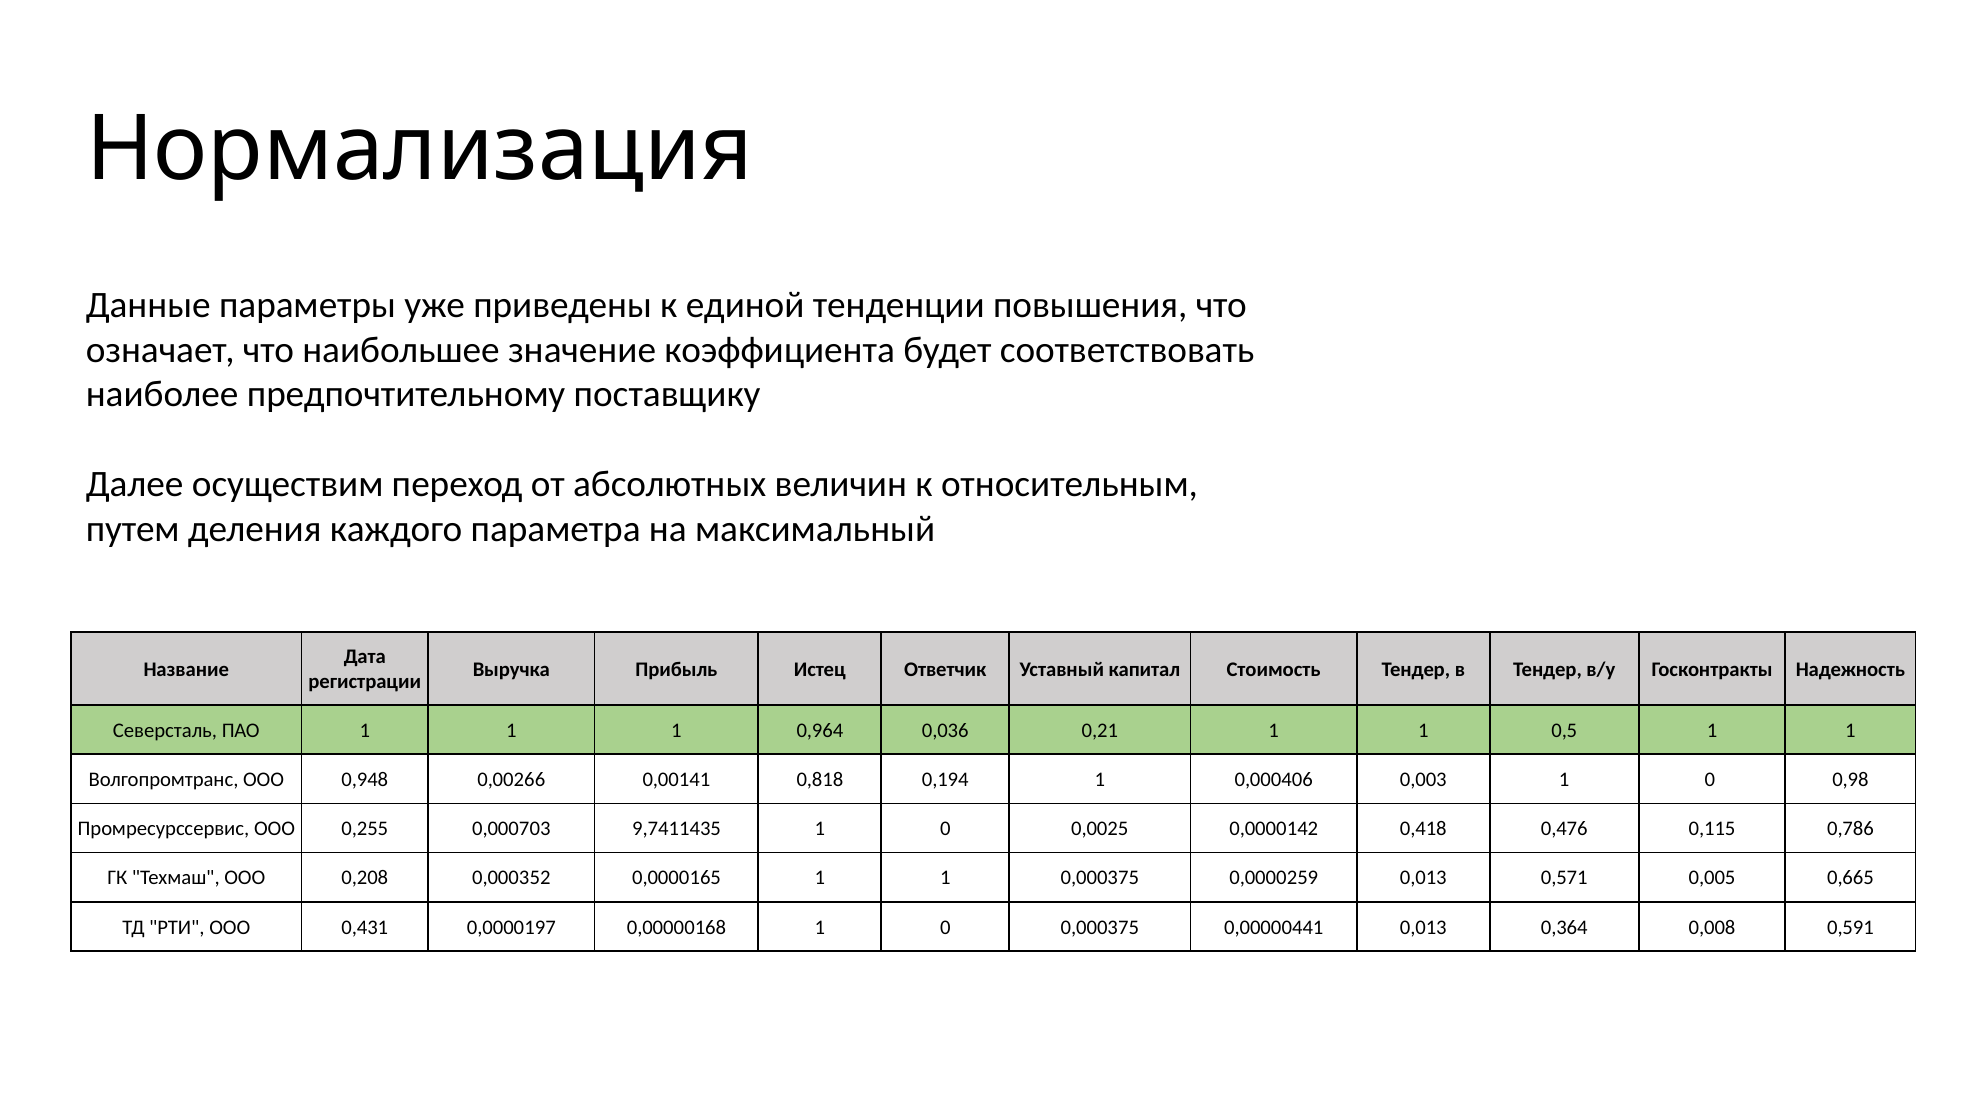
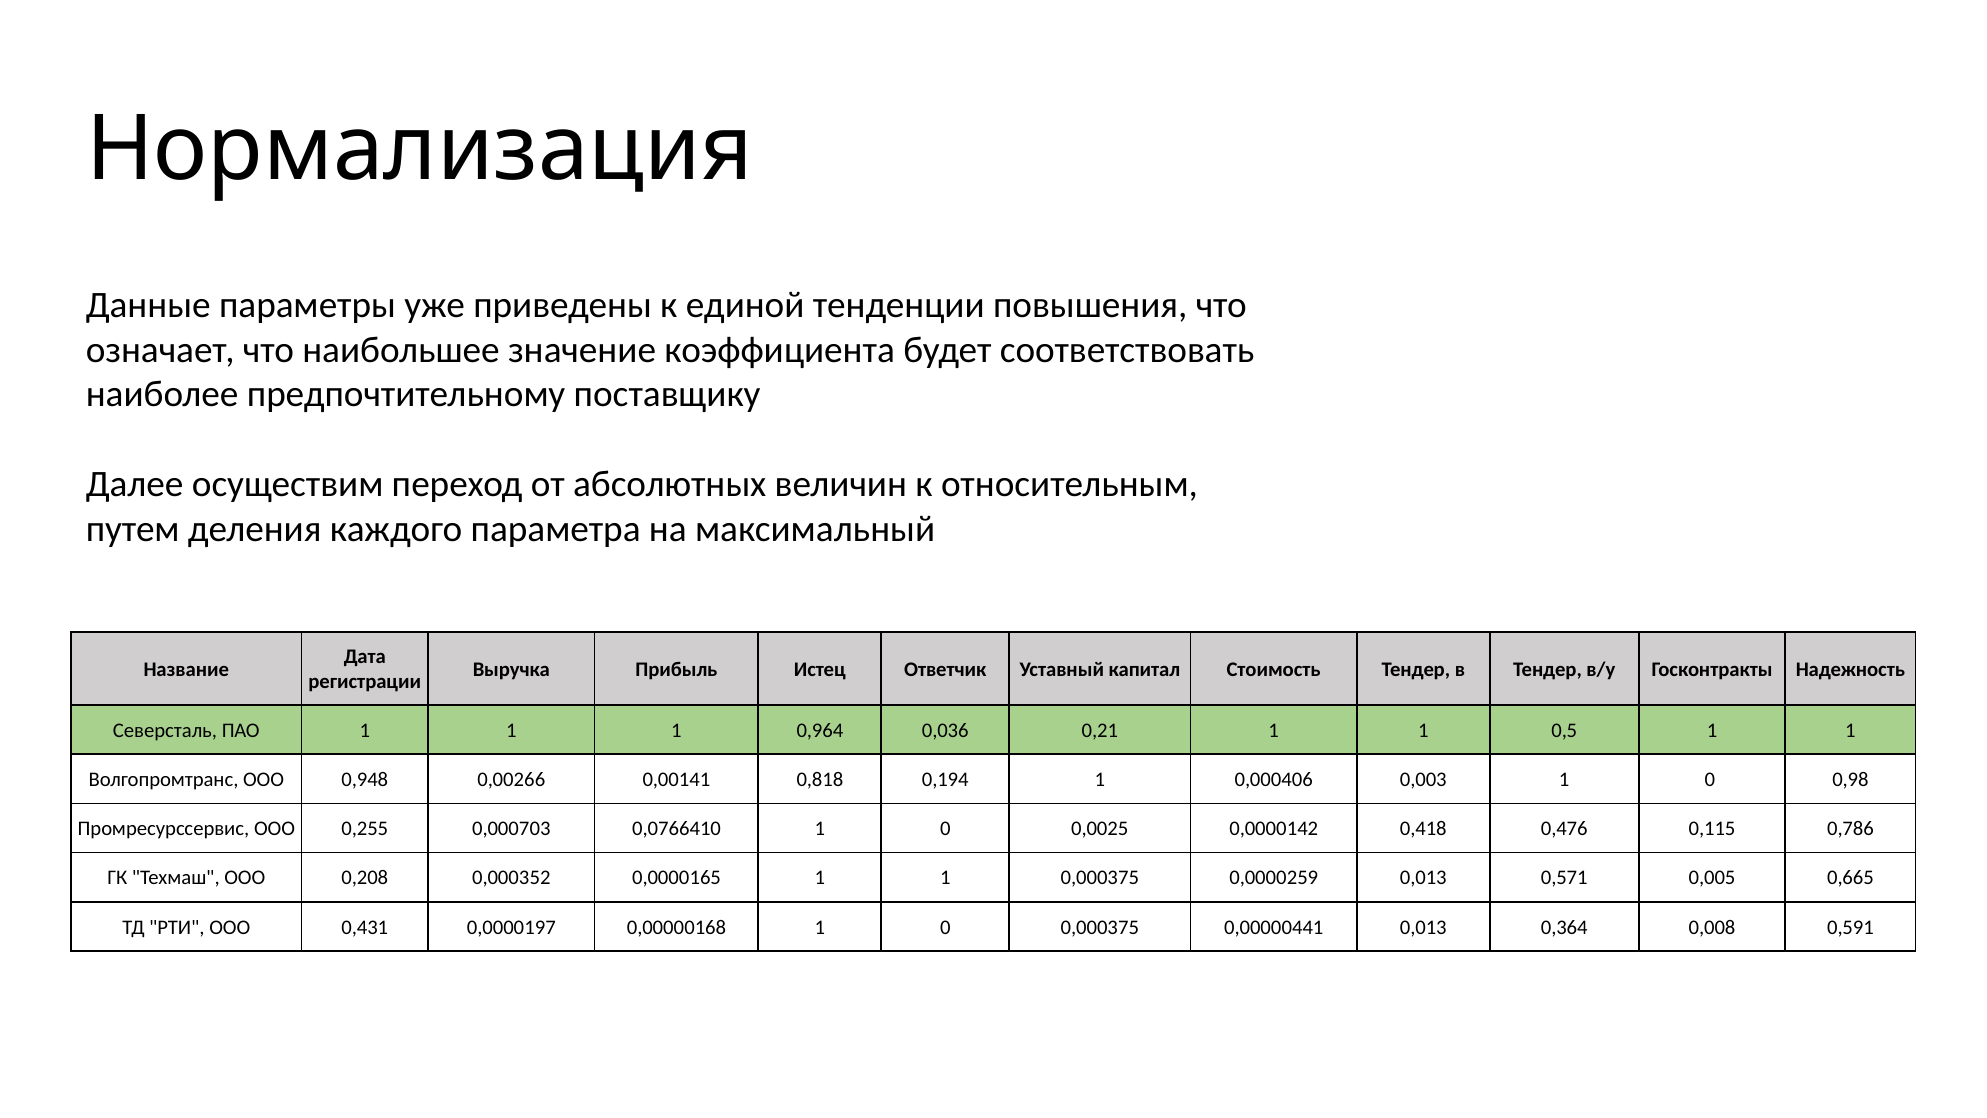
9,7411435: 9,7411435 -> 0,0766410
